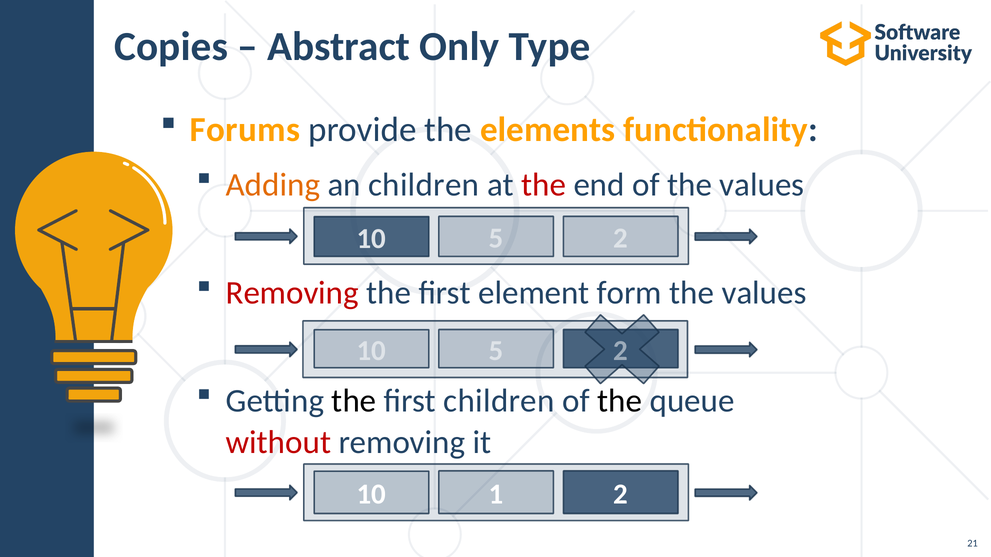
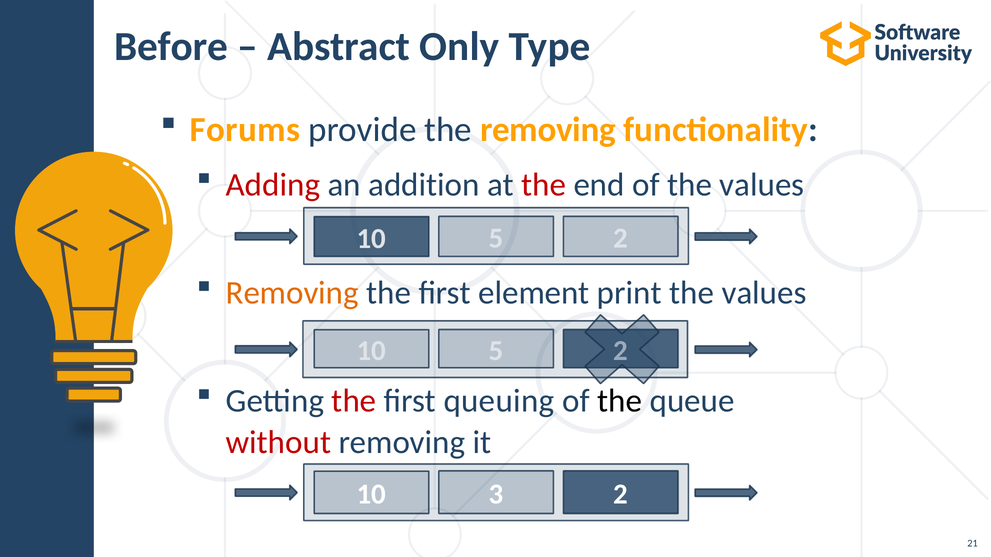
Copies: Copies -> Before
the elements: elements -> removing
Adding colour: orange -> red
an children: children -> addition
Removing at (292, 293) colour: red -> orange
form: form -> print
the at (354, 401) colour: black -> red
first children: children -> queuing
1: 1 -> 3
